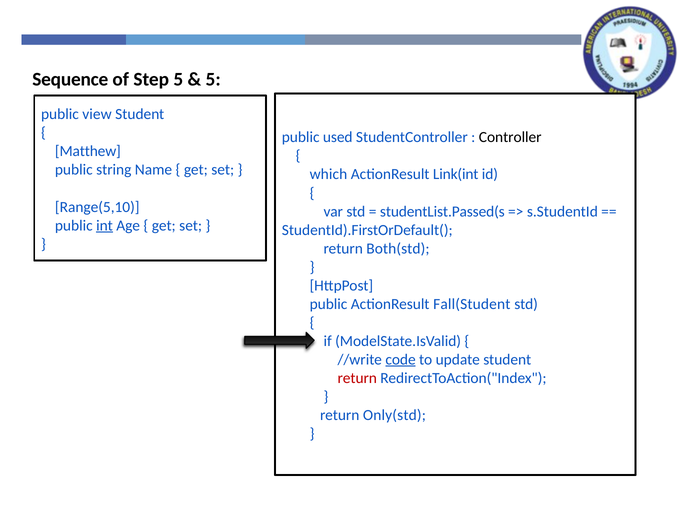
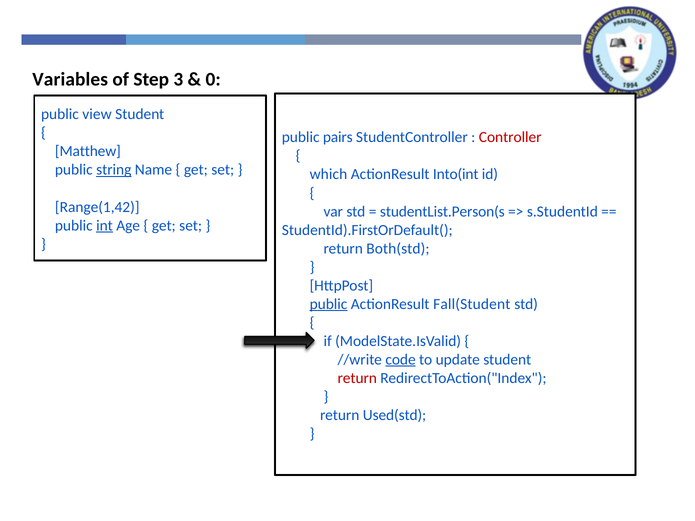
Sequence: Sequence -> Variables
Step 5: 5 -> 3
5 at (213, 80): 5 -> 0
used: used -> pairs
Controller colour: black -> red
string underline: none -> present
Link(int: Link(int -> Into(int
Range(5,10: Range(5,10 -> Range(1,42
studentList.Passed(s: studentList.Passed(s -> studentList.Person(s
public at (329, 304) underline: none -> present
Only(std: Only(std -> Used(std
